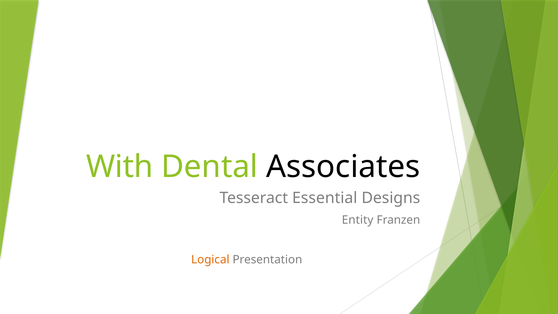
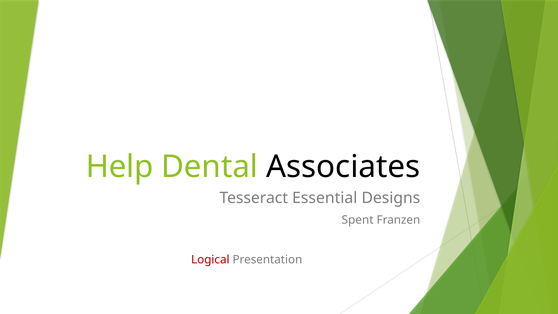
With: With -> Help
Entity: Entity -> Spent
Logical colour: orange -> red
